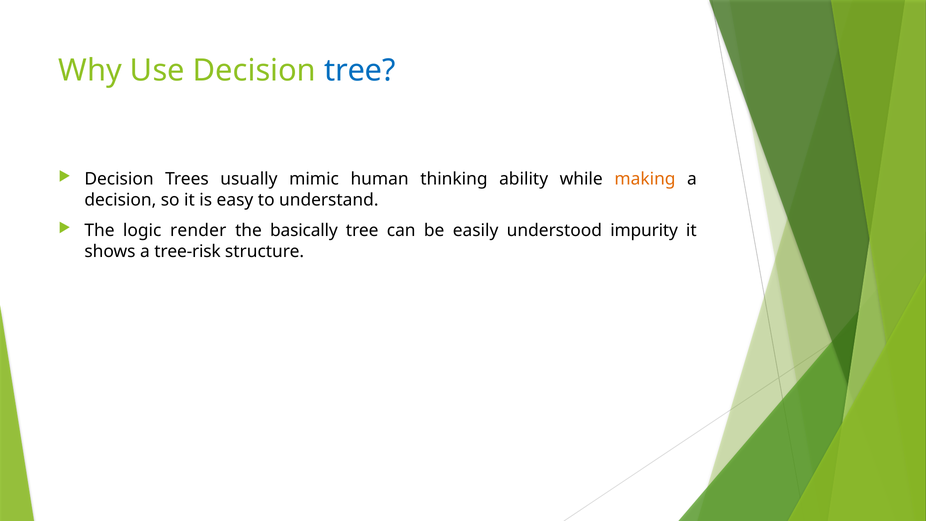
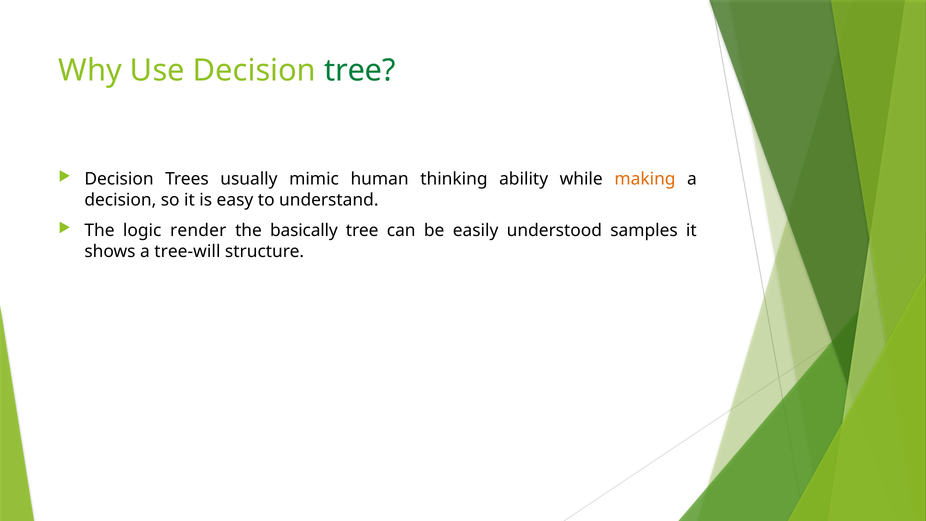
tree at (360, 70) colour: blue -> green
impurity: impurity -> samples
tree-risk: tree-risk -> tree-will
